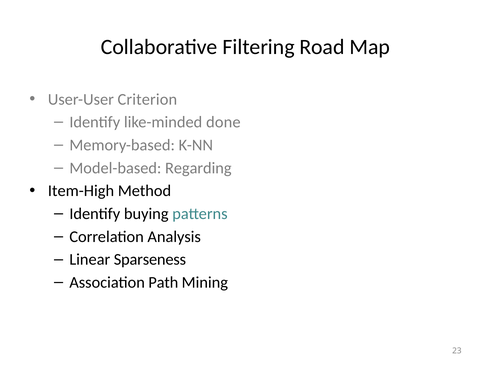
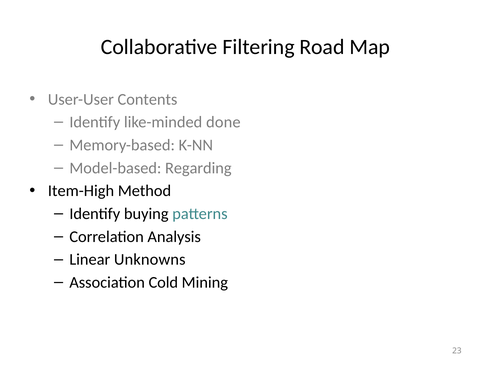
Criterion: Criterion -> Contents
Sparseness: Sparseness -> Unknowns
Path: Path -> Cold
